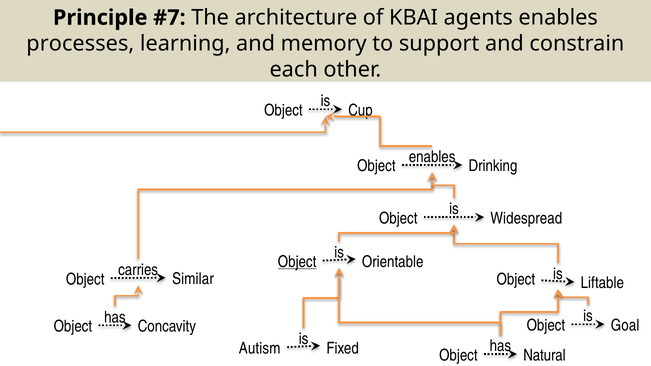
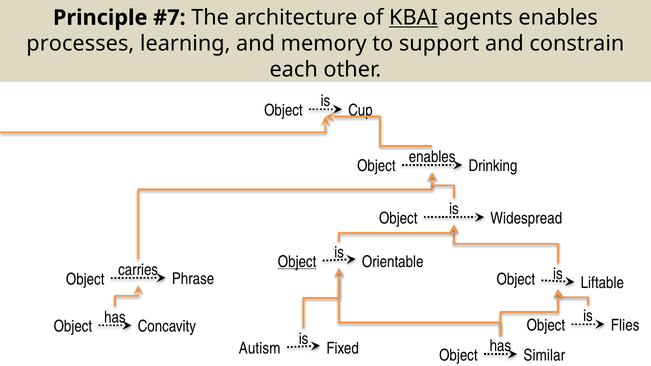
KBAI underline: none -> present
Similar: Similar -> Phrase
Goal: Goal -> Flies
Natural: Natural -> Similar
